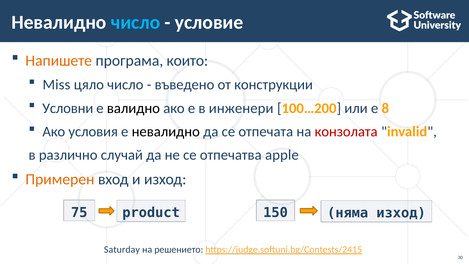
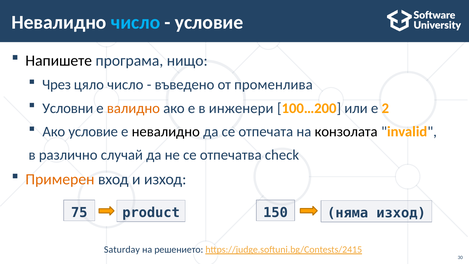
Напишете colour: orange -> black
които: които -> нищо
Miss: Miss -> Чрез
конструкции: конструкции -> променлива
валидно colour: black -> orange
8: 8 -> 2
условия: условия -> условиe
конзолата colour: red -> black
apple: apple -> check
